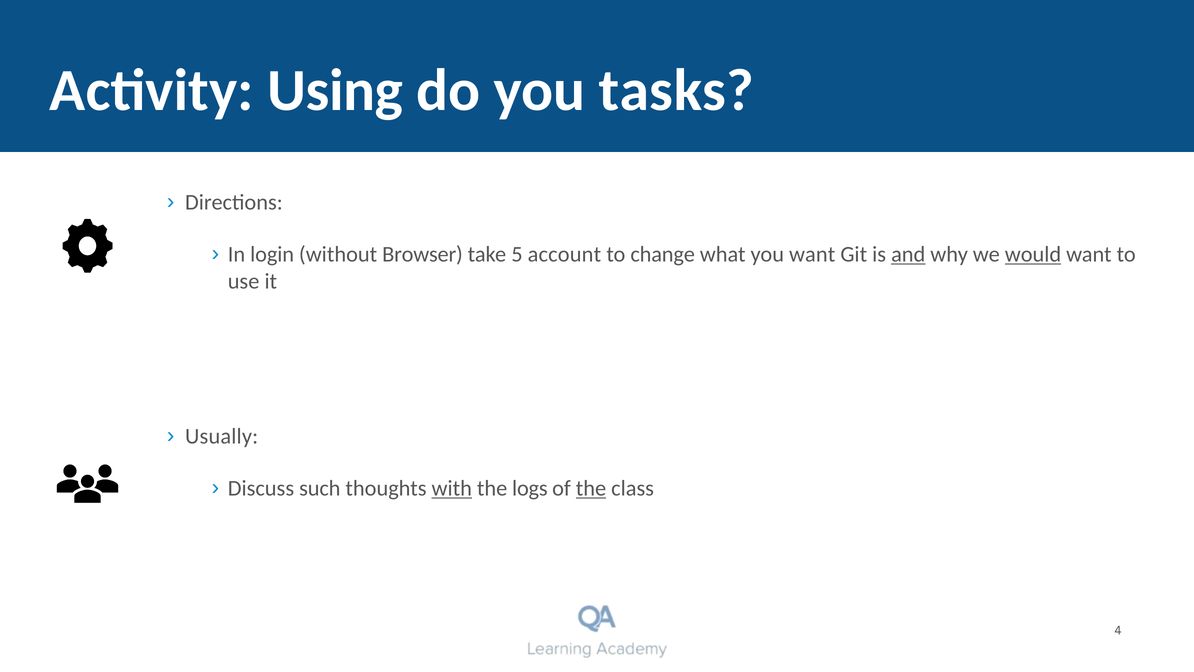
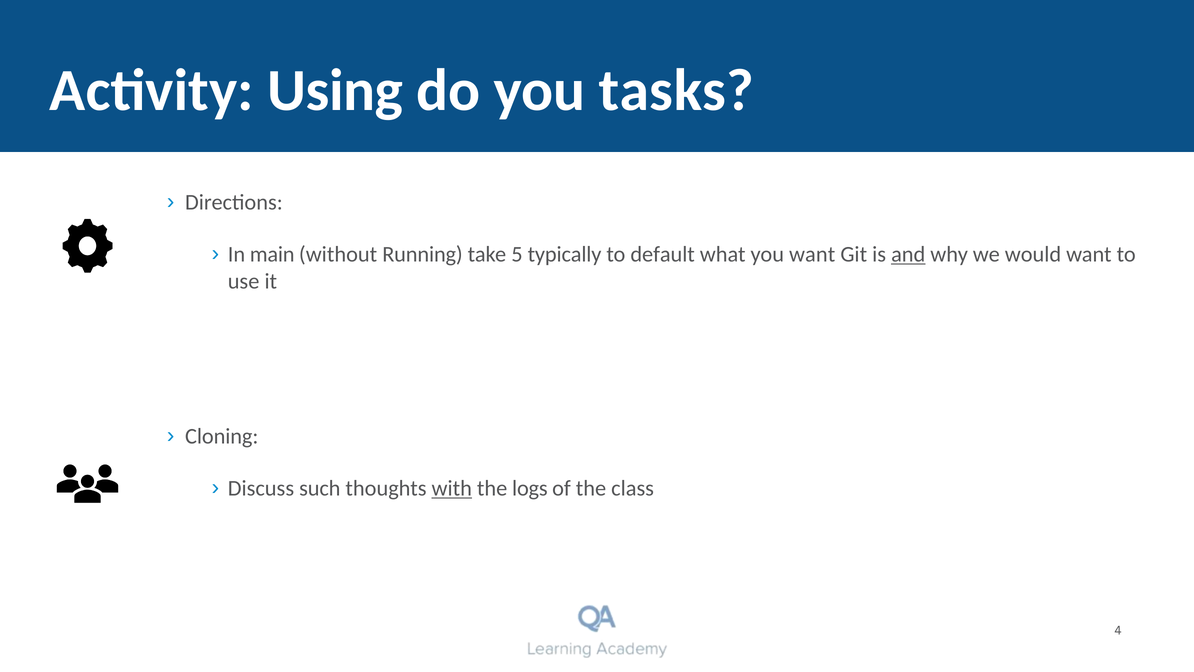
login: login -> main
Browser: Browser -> Running
account: account -> typically
change: change -> default
would underline: present -> none
Usually: Usually -> Cloning
the at (591, 488) underline: present -> none
